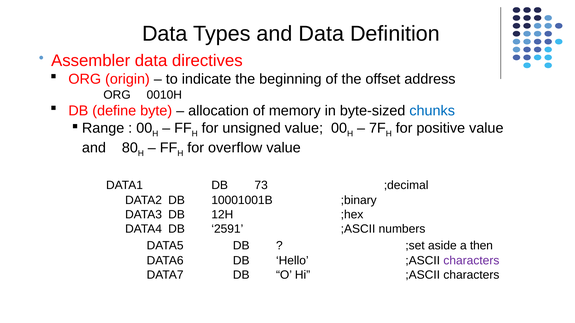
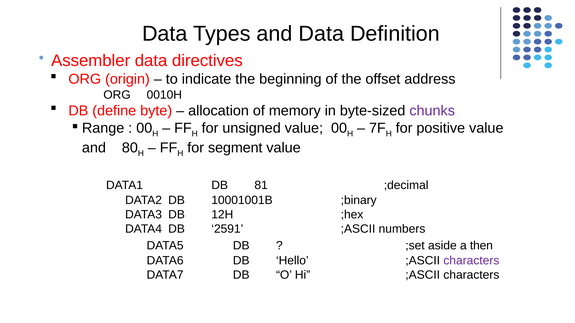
chunks colour: blue -> purple
overflow: overflow -> segment
73: 73 -> 81
